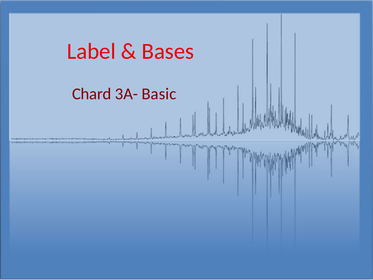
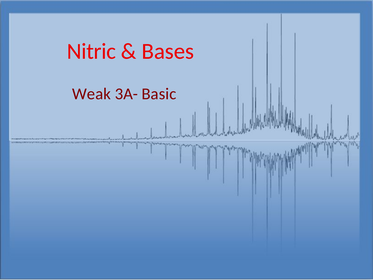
Label: Label -> Nitric
Chard: Chard -> Weak
